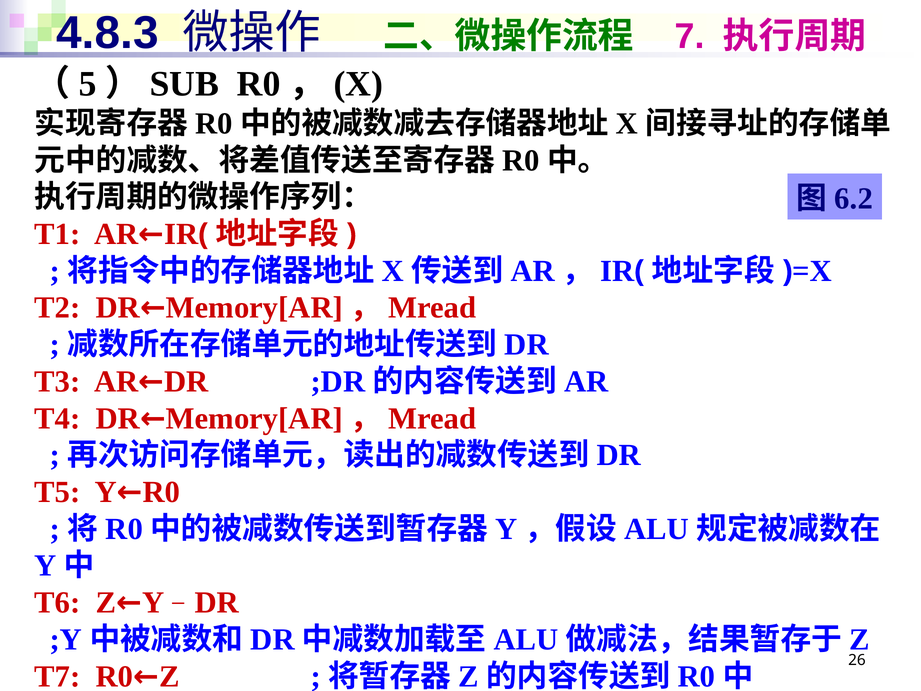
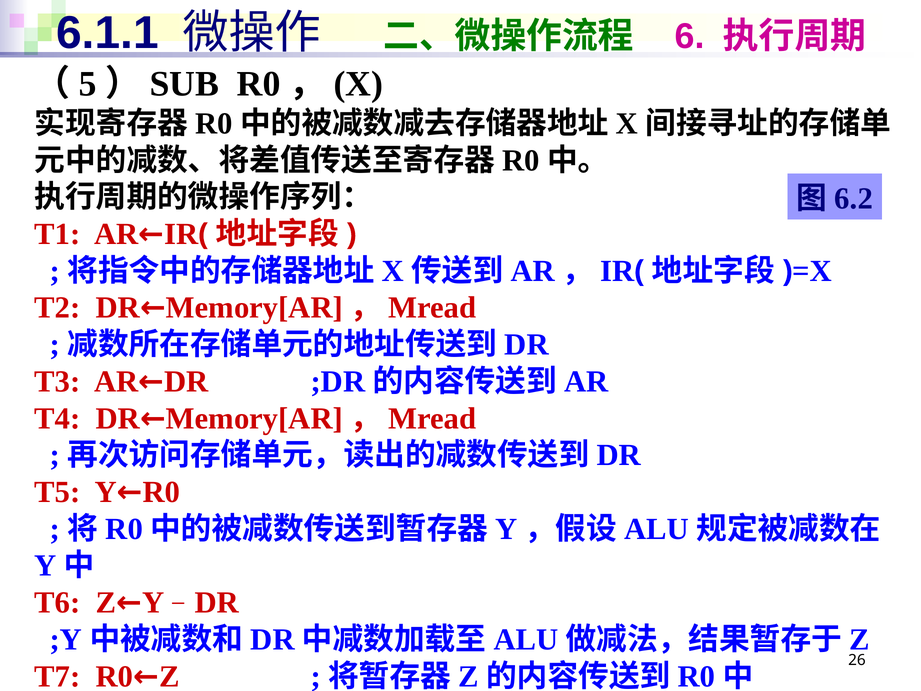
4.8.3: 4.8.3 -> 6.1.1
7: 7 -> 6
